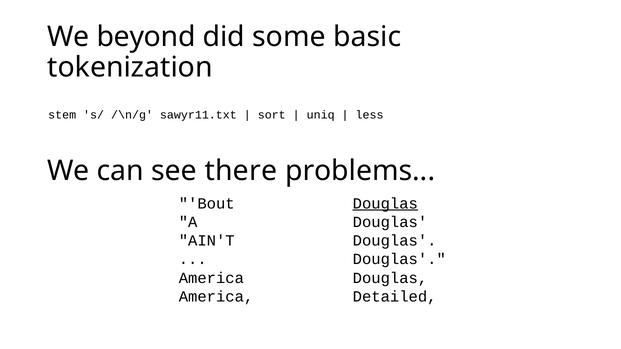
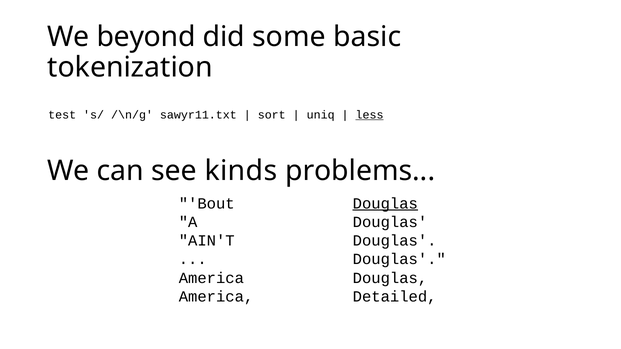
stem: stem -> test
less underline: none -> present
there: there -> kinds
